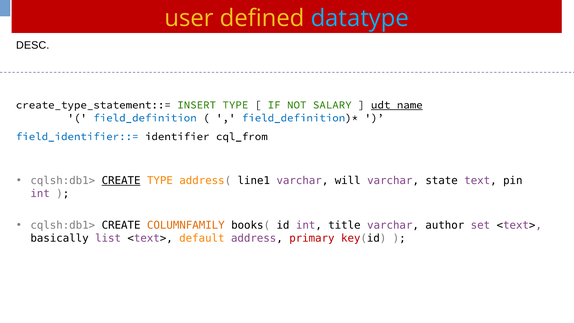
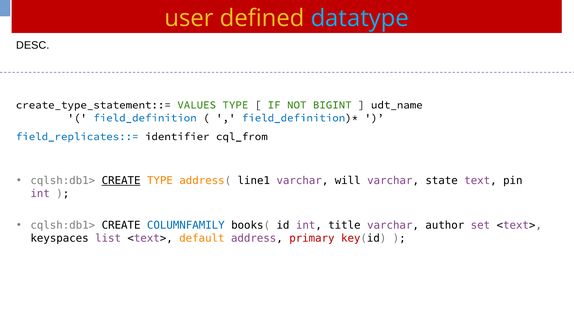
INSERT: INSERT -> VALUES
SALARY: SALARY -> BIGINT
udt_name underline: present -> none
field_identifier::=: field_identifier::= -> field_replicates::=
COLUMNFAMILY colour: orange -> blue
basically: basically -> keyspaces
